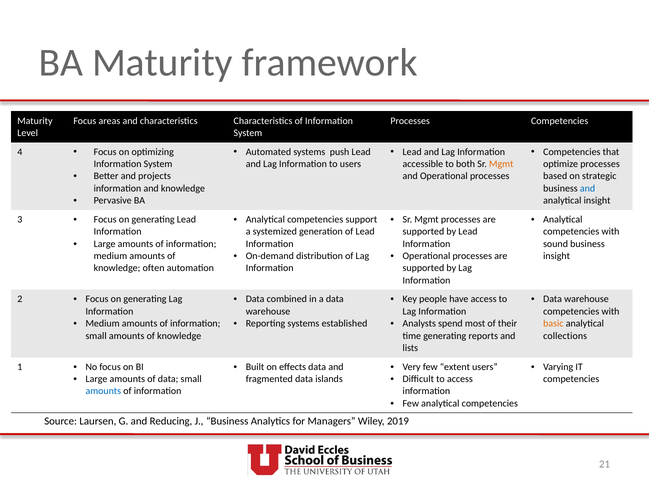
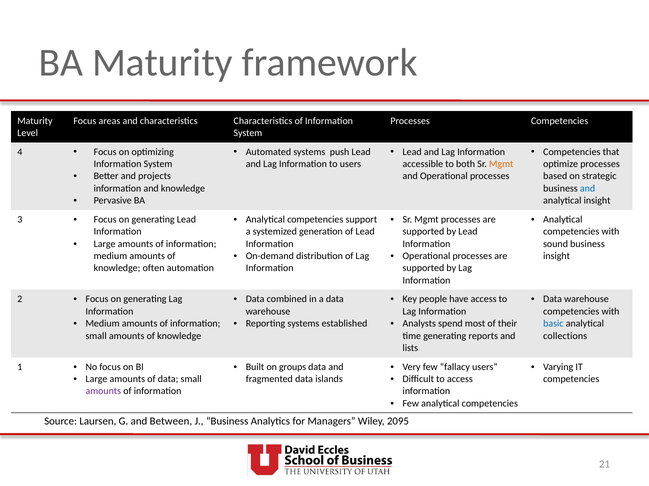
basic colour: orange -> blue
effects: effects -> groups
extent: extent -> fallacy
amounts at (103, 392) colour: blue -> purple
Reducing: Reducing -> Between
2019: 2019 -> 2095
